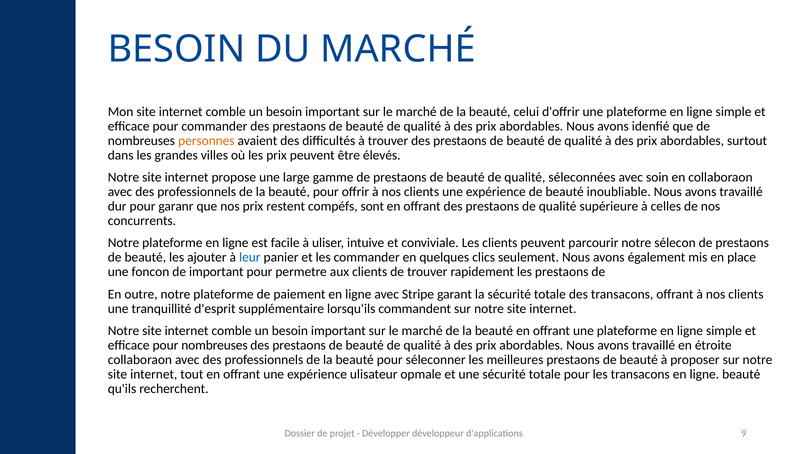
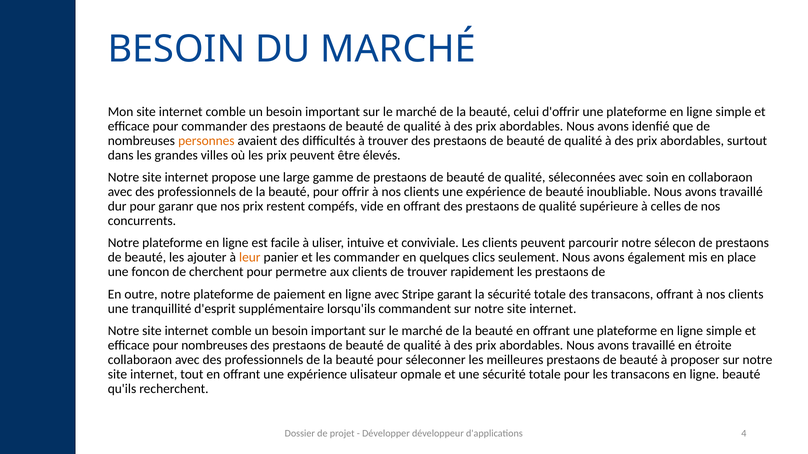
sont: sont -> vide
leur colour: blue -> orange
de important: important -> cherchent
9: 9 -> 4
